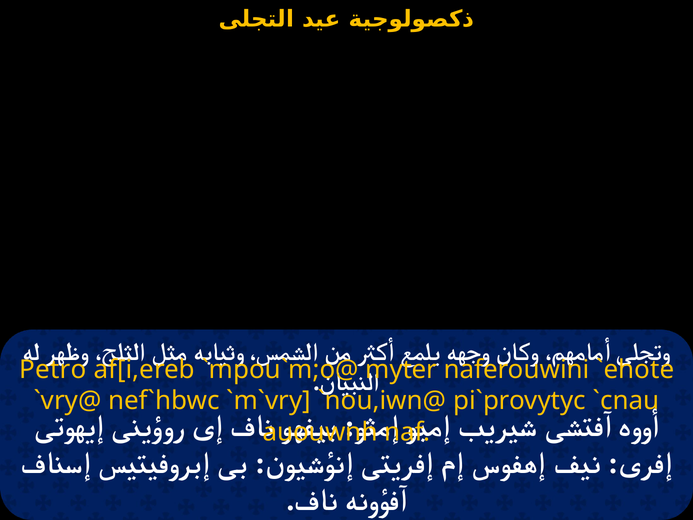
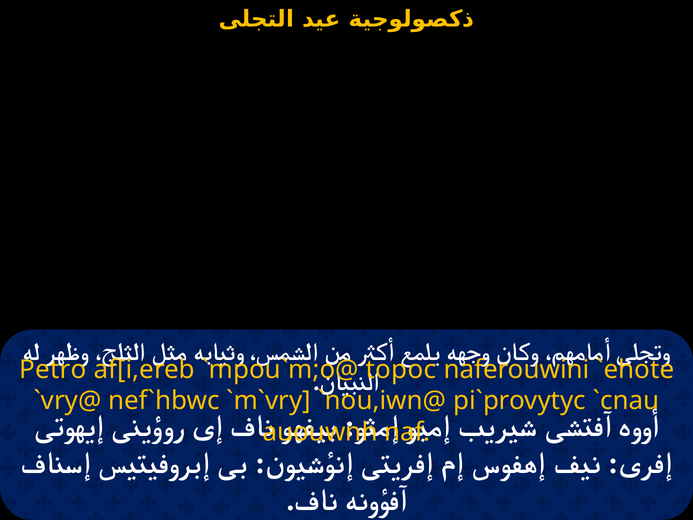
myter: myter -> topoc
